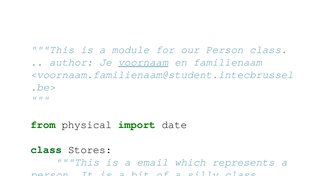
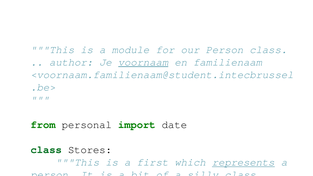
from physical: physical -> personal
a email: email -> first
represents underline: none -> present
